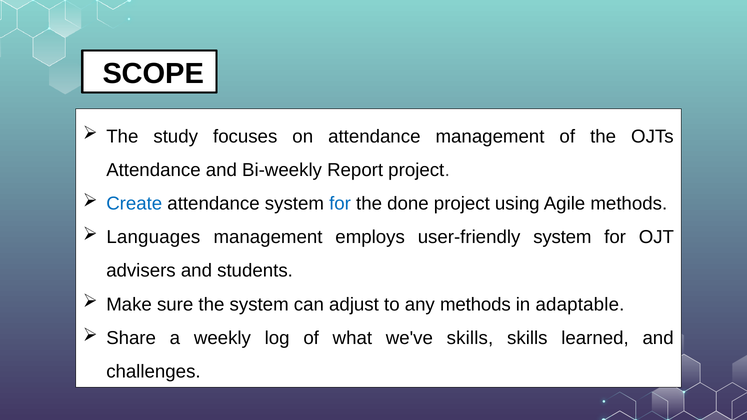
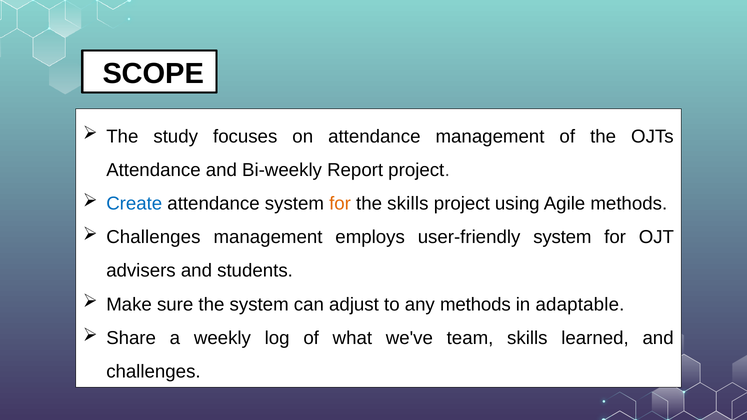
for at (340, 204) colour: blue -> orange
the done: done -> skills
Languages at (153, 237): Languages -> Challenges
we've skills: skills -> team
